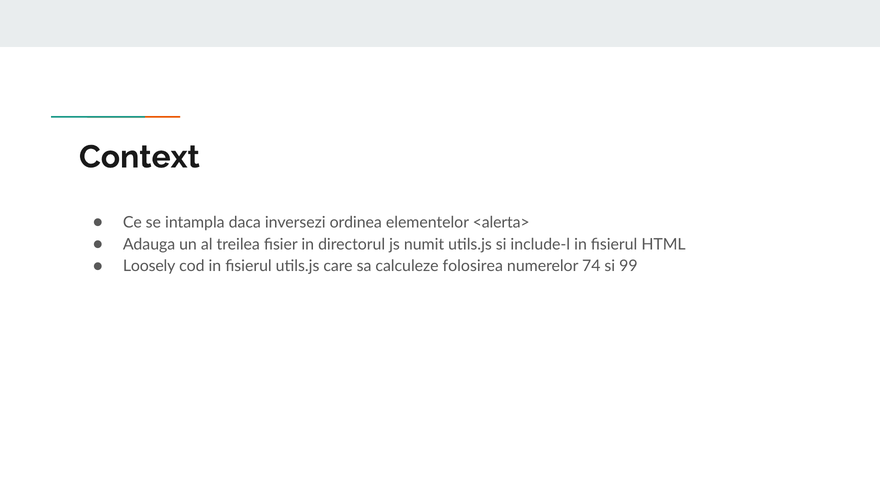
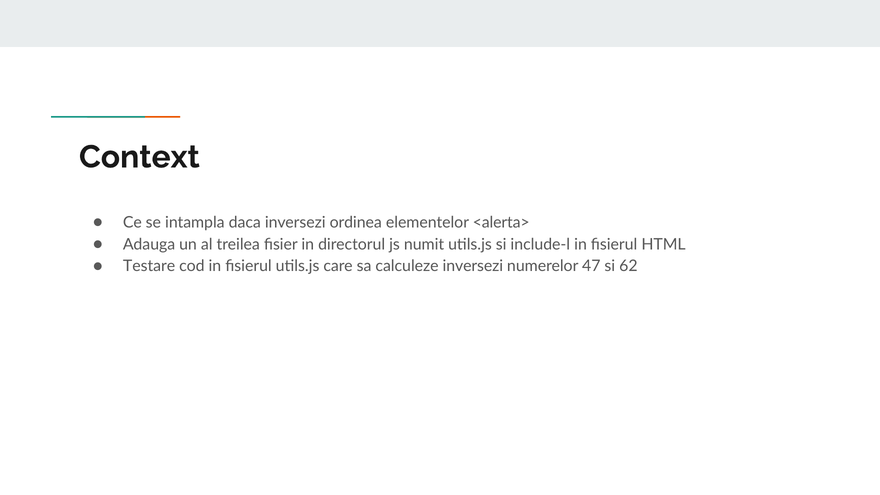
Loosely: Loosely -> Testare
calculeze folosirea: folosirea -> inversezi
74: 74 -> 47
99: 99 -> 62
